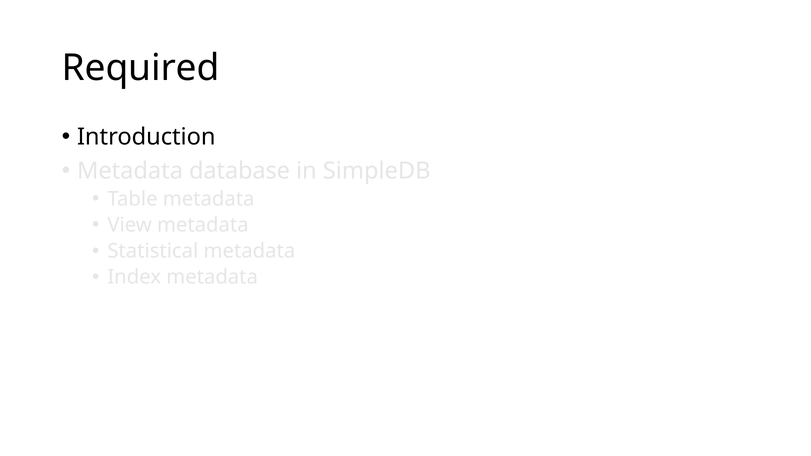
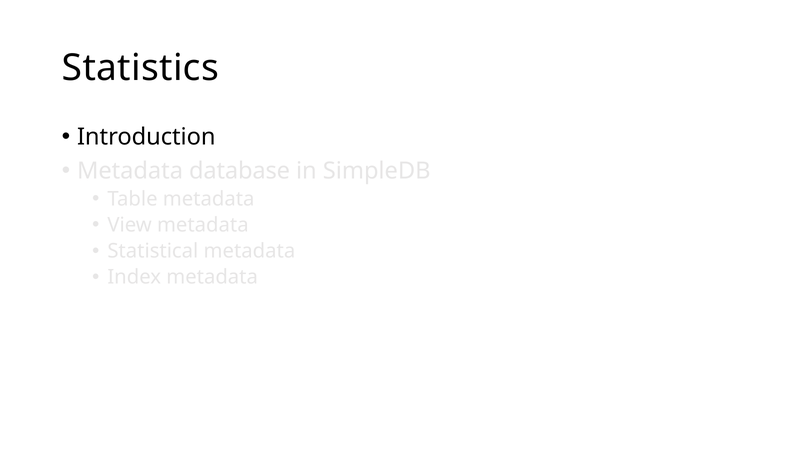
Required: Required -> Statistics
